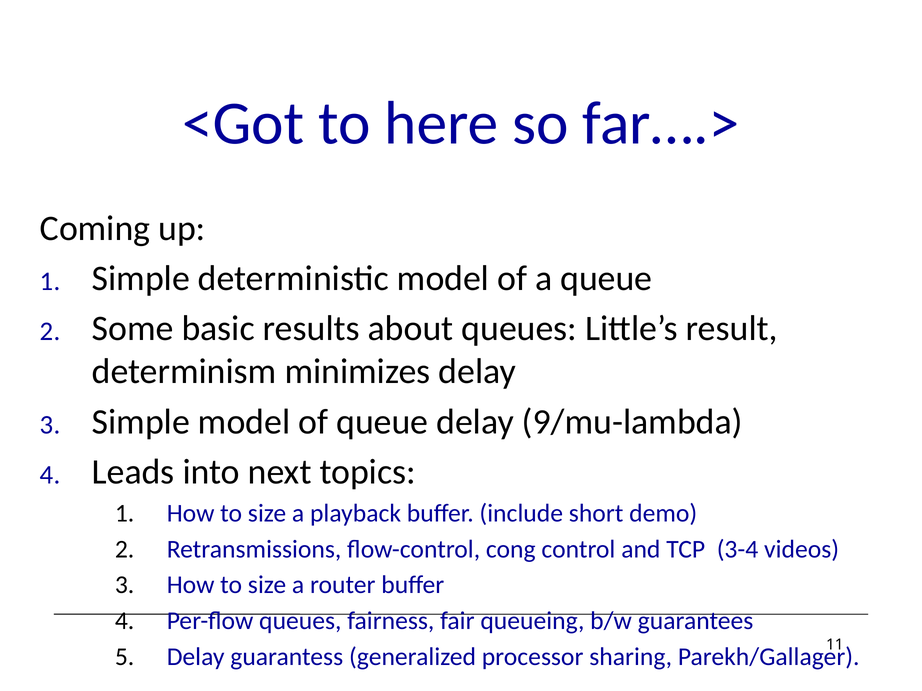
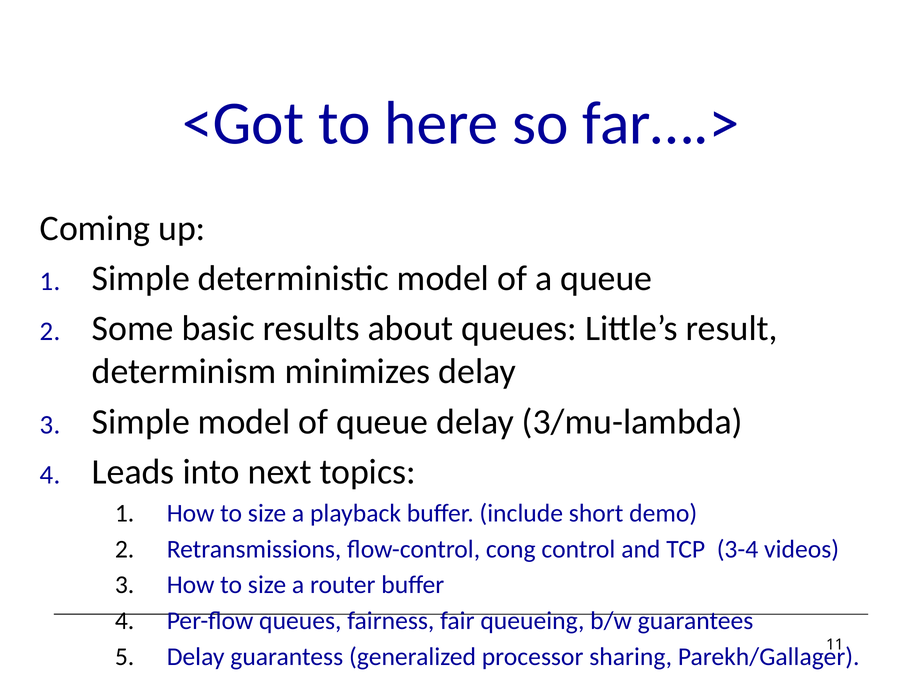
9/mu-lambda: 9/mu-lambda -> 3/mu-lambda
